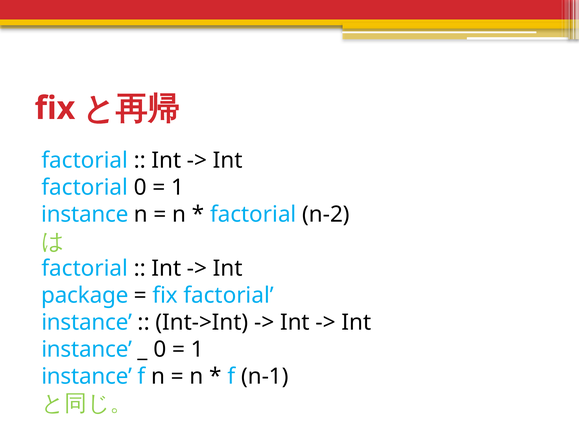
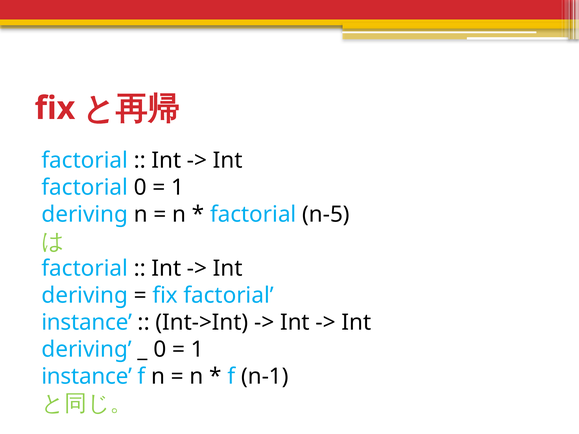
instance at (85, 214): instance -> deriving
n-2: n-2 -> n-5
package at (85, 296): package -> deriving
instance at (87, 350): instance -> deriving
